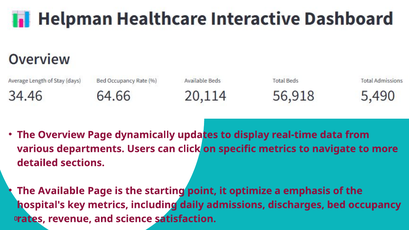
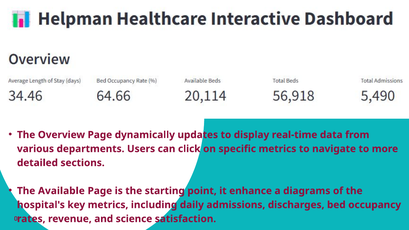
optimize: optimize -> enhance
emphasis: emphasis -> diagrams
